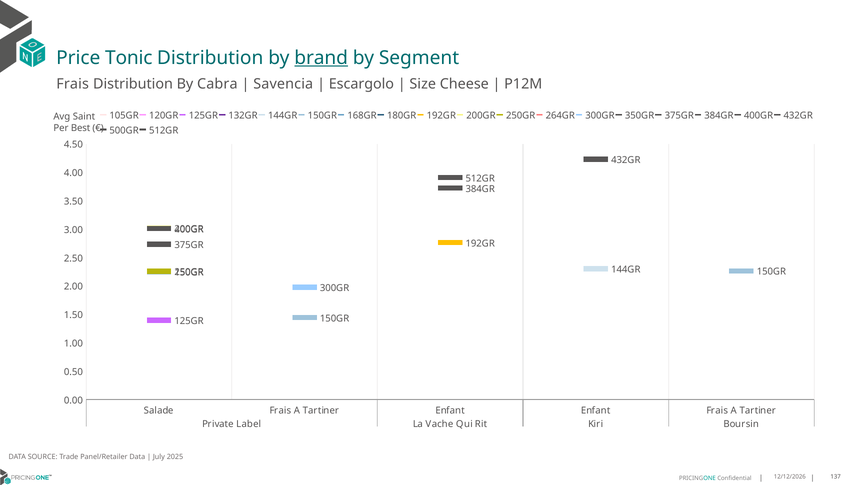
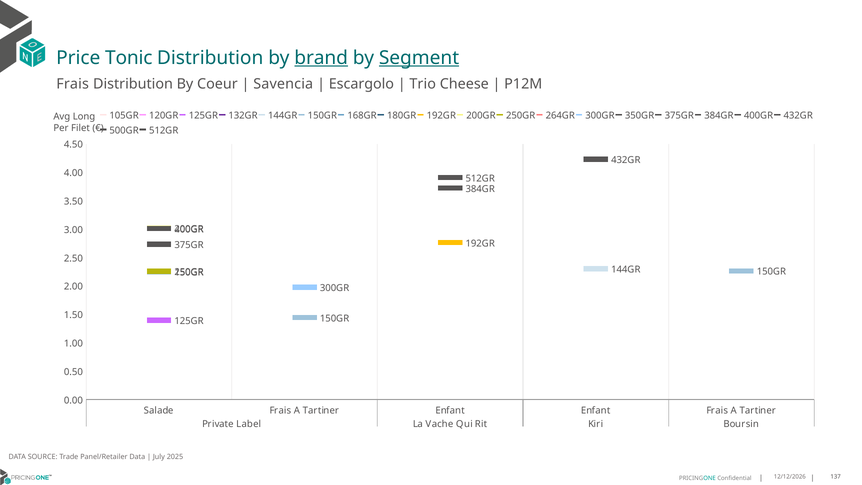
Segment underline: none -> present
Cabra: Cabra -> Coeur
Size: Size -> Trio
Saint: Saint -> Long
Best: Best -> Filet
